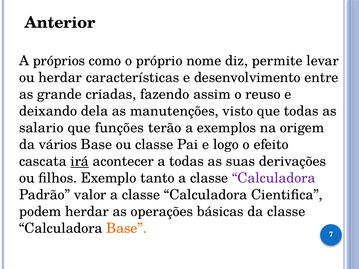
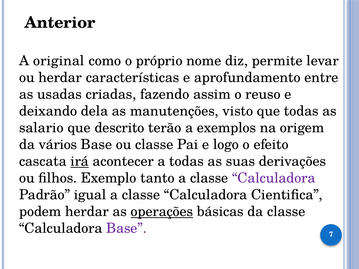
próprios: próprios -> original
desenvolvimento: desenvolvimento -> aprofundamento
grande: grande -> usadas
funções: funções -> descrito
valor: valor -> igual
operações underline: none -> present
Base at (126, 229) colour: orange -> purple
